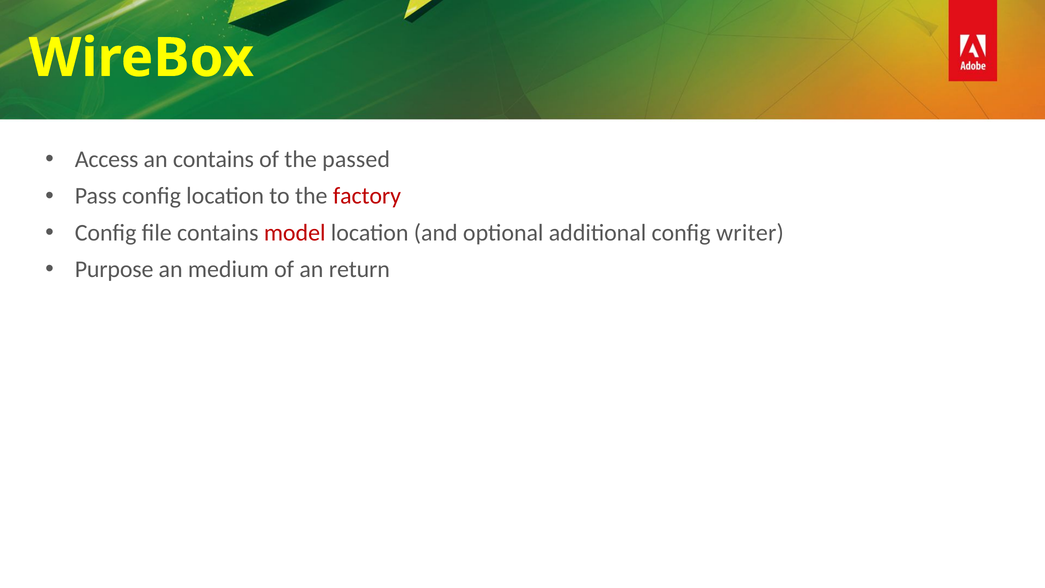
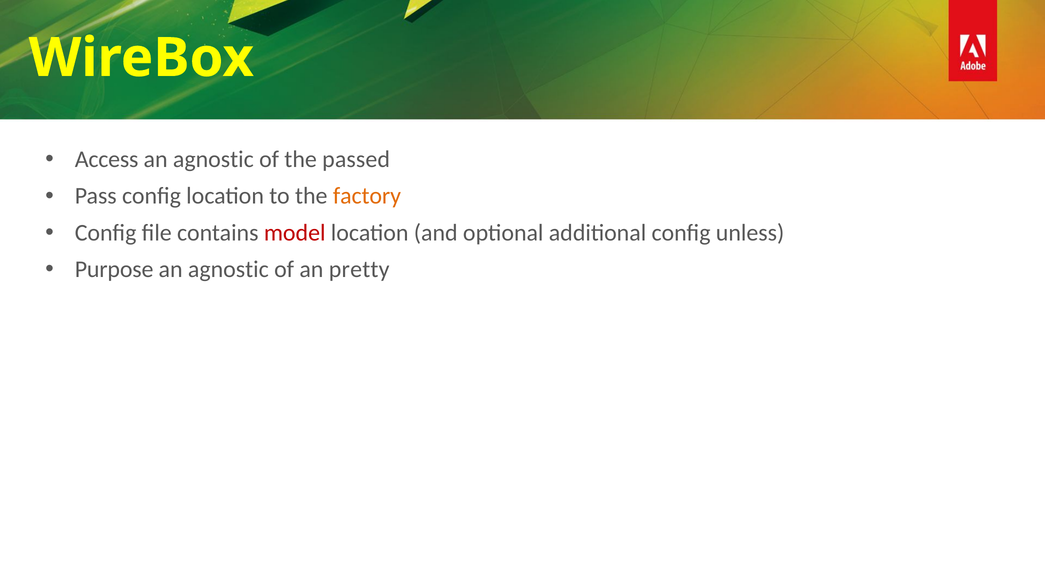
contains at (213, 159): contains -> agnostic
factory colour: red -> orange
writer: writer -> unless
medium at (228, 269): medium -> agnostic
return: return -> pretty
